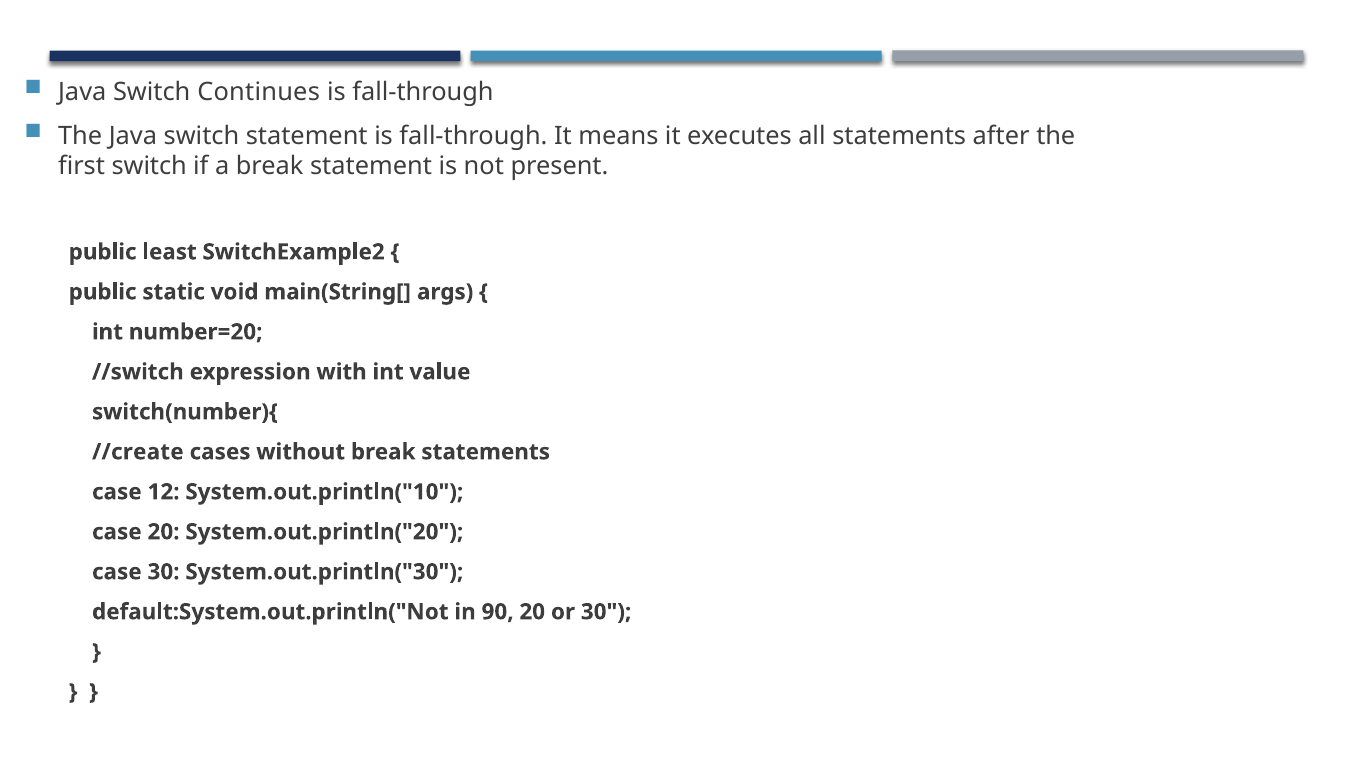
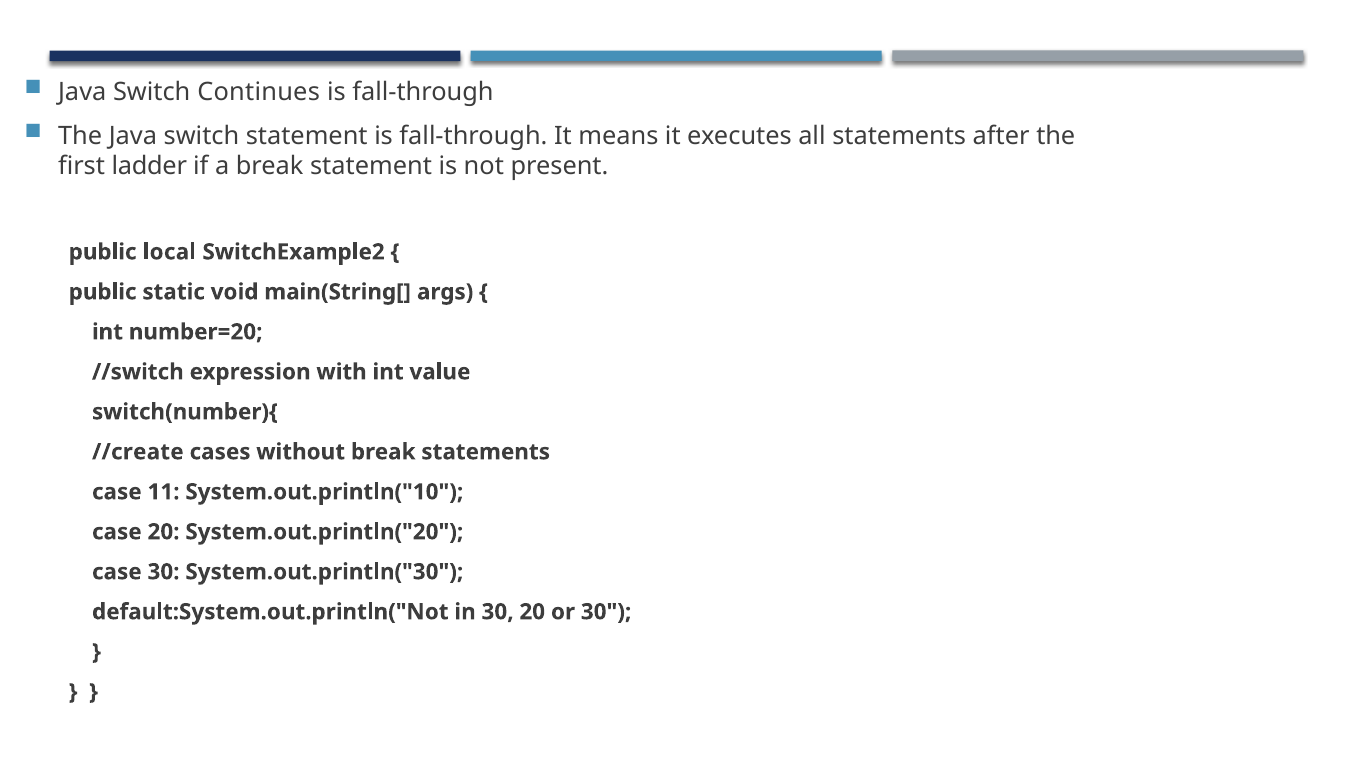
first switch: switch -> ladder
least: least -> local
12: 12 -> 11
in 90: 90 -> 30
